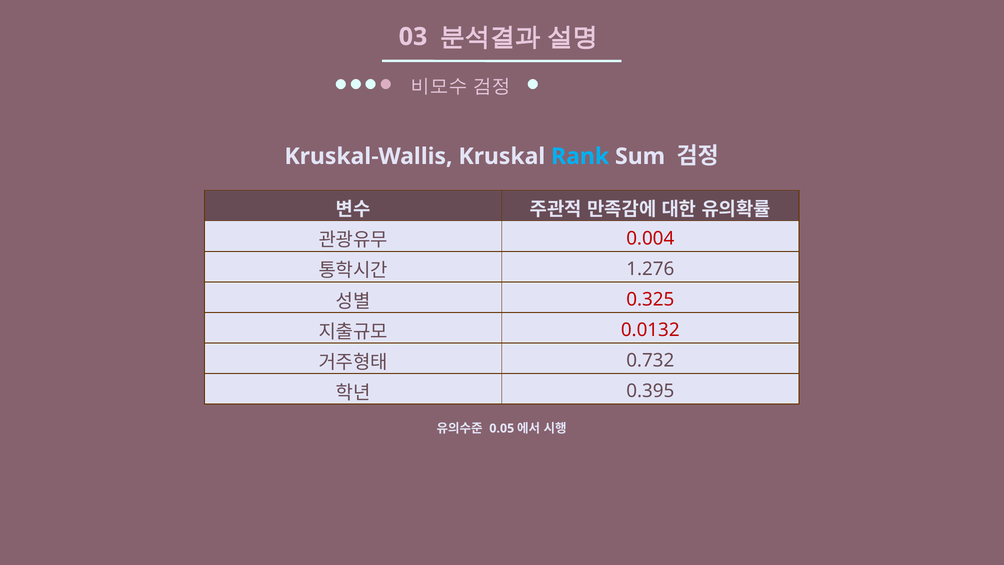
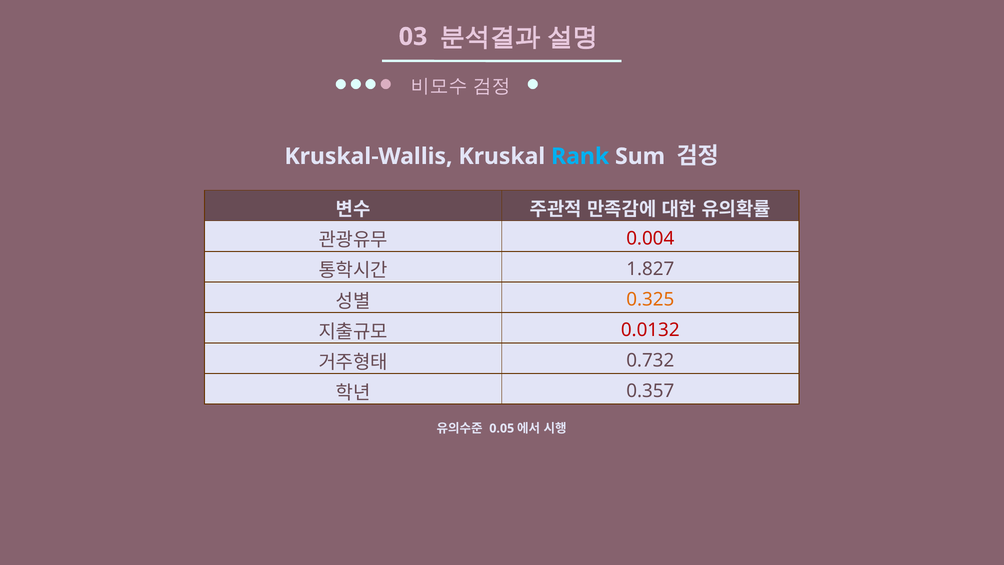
1.276: 1.276 -> 1.827
0.325 colour: red -> orange
0.395: 0.395 -> 0.357
